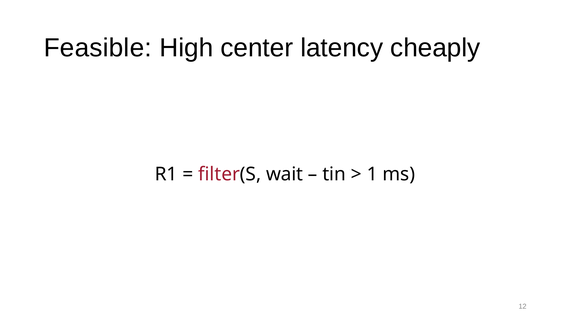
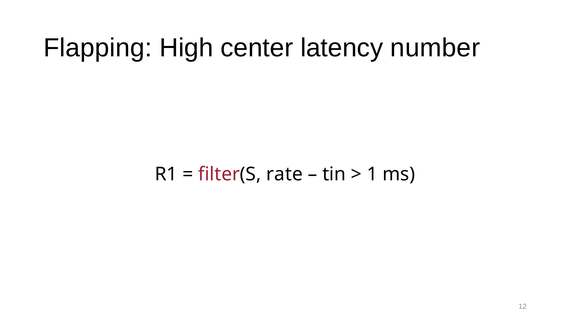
Feasible: Feasible -> Flapping
cheaply: cheaply -> number
wait: wait -> rate
